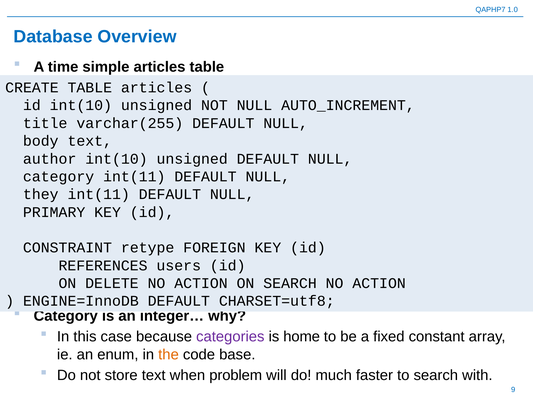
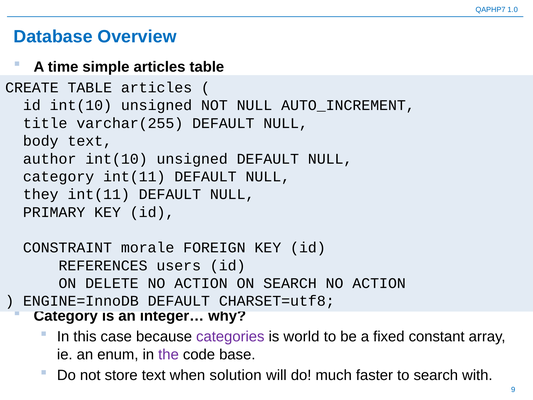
retype: retype -> morale
home: home -> world
the colour: orange -> purple
problem: problem -> solution
